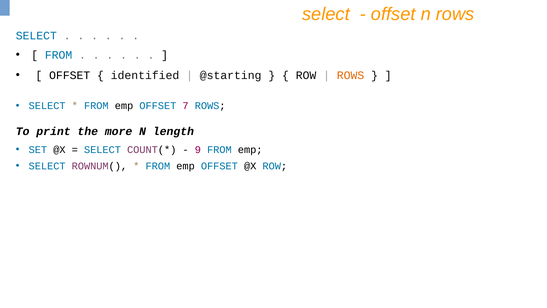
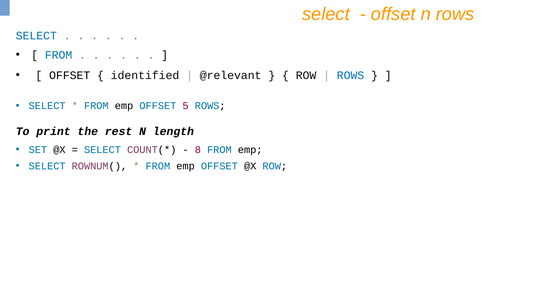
@starting: @starting -> @relevant
ROWS at (351, 75) colour: orange -> blue
7: 7 -> 5
more: more -> rest
9: 9 -> 8
